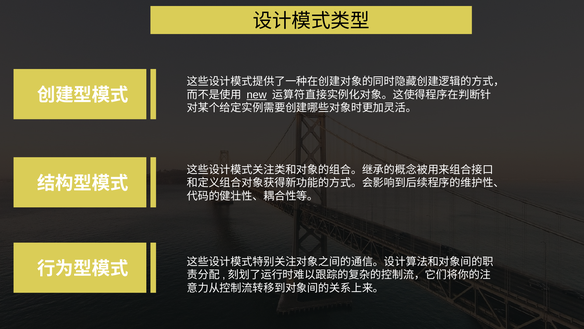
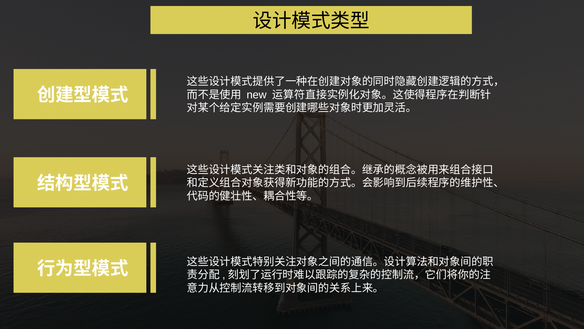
new underline: present -> none
